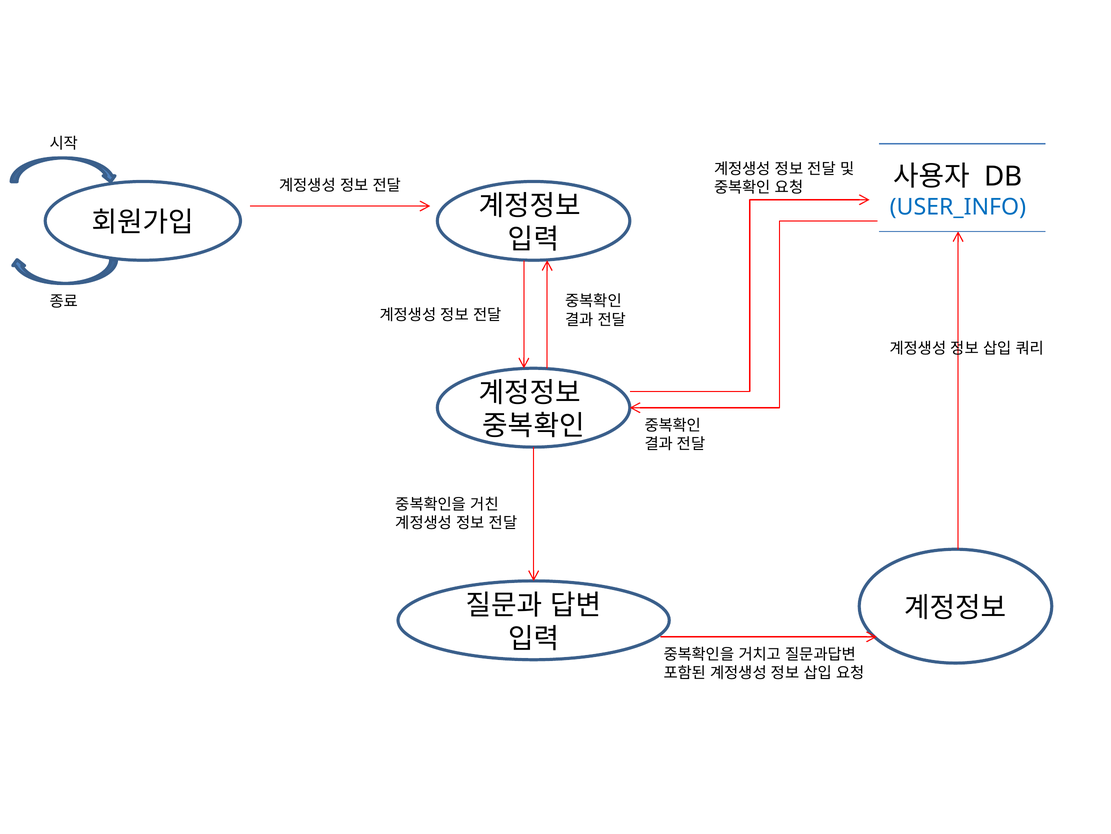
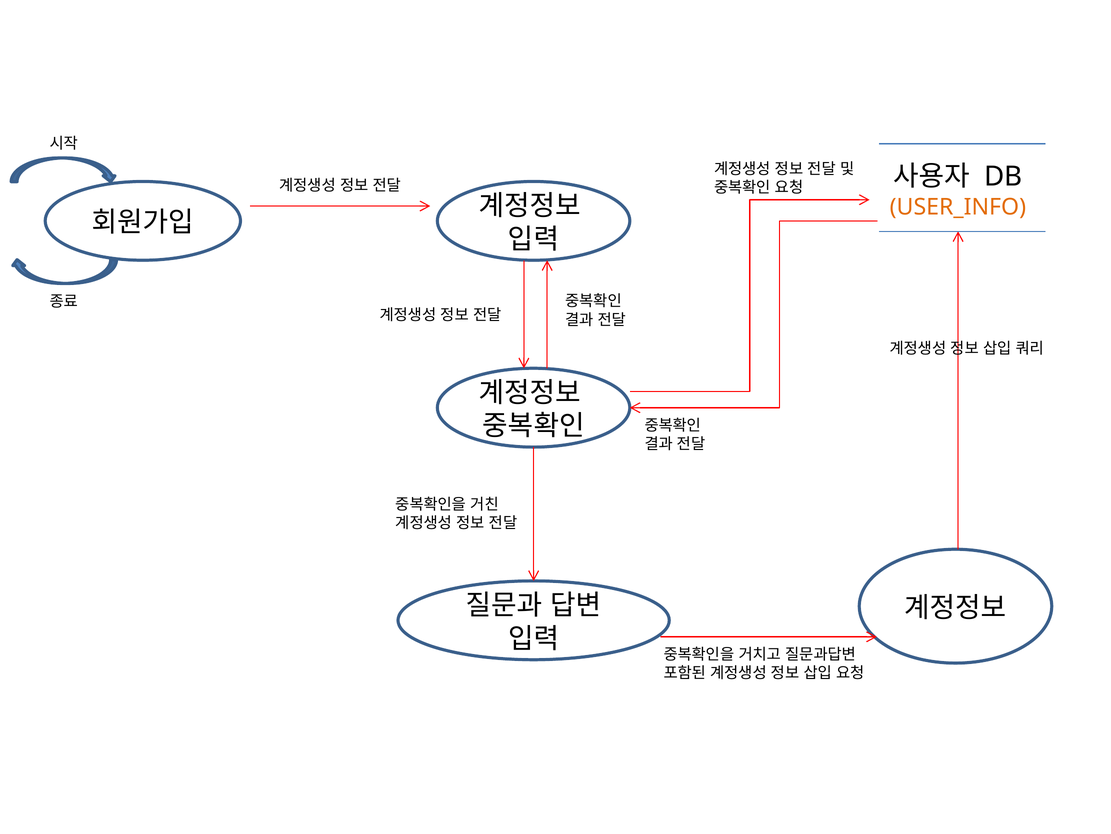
USER_INFO colour: blue -> orange
